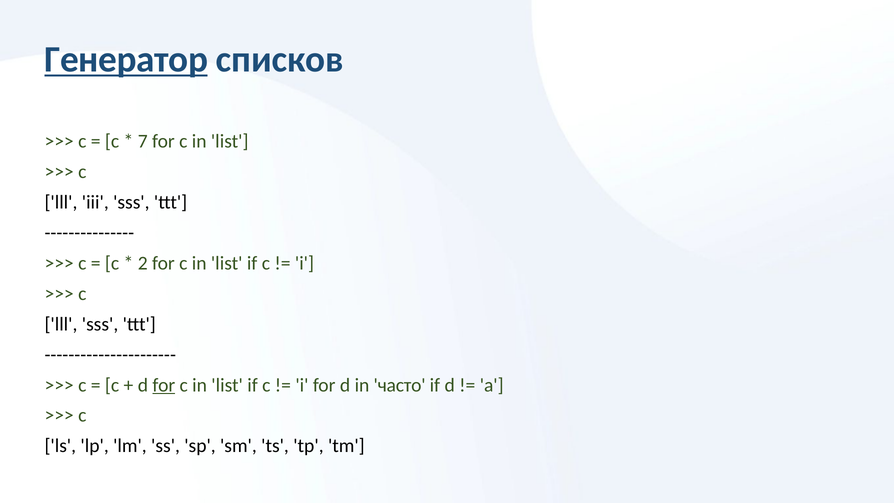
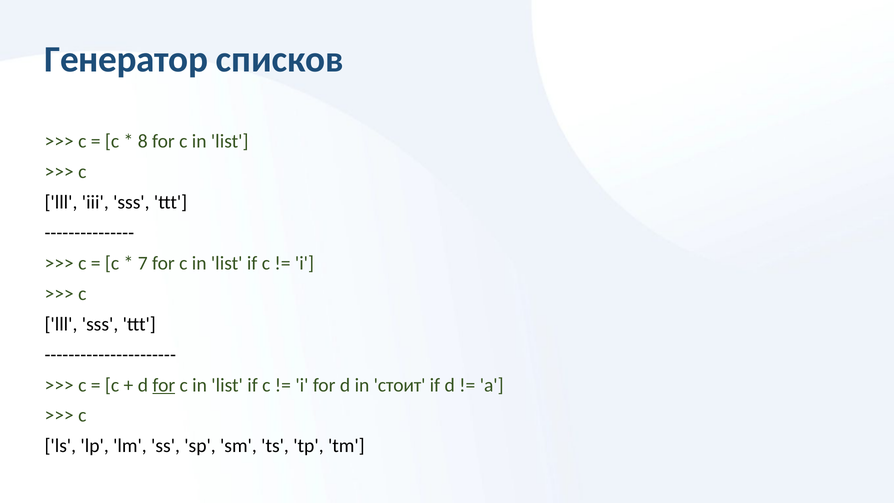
Генератор underline: present -> none
7: 7 -> 8
2: 2 -> 7
часто: часто -> стоит
